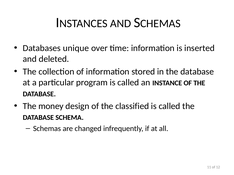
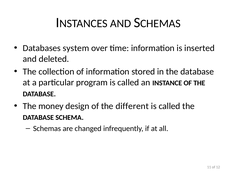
unique: unique -> system
classified: classified -> different
